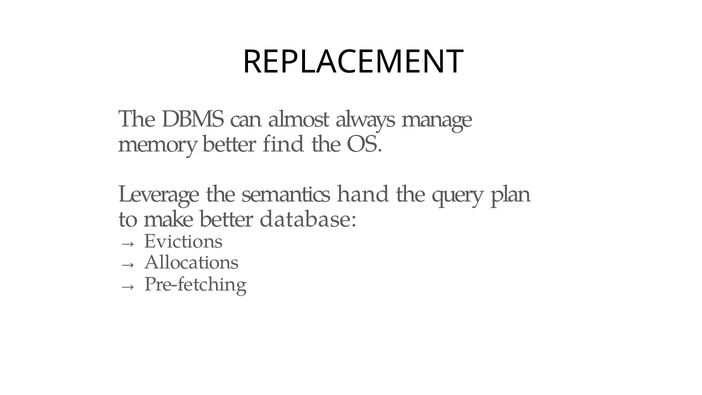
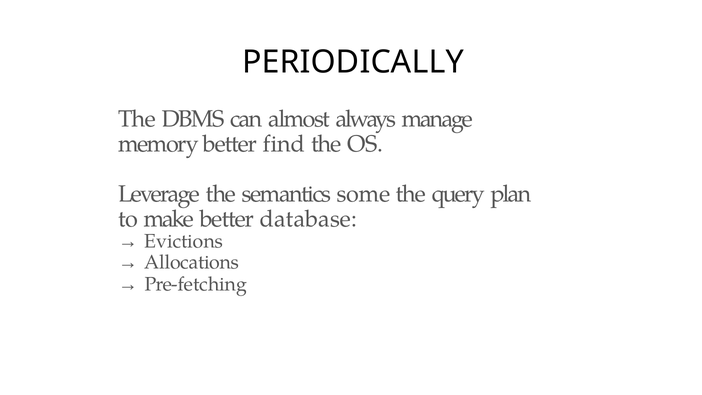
REPLACEMENT: REPLACEMENT -> PERIODICALLY
hand: hand -> some
